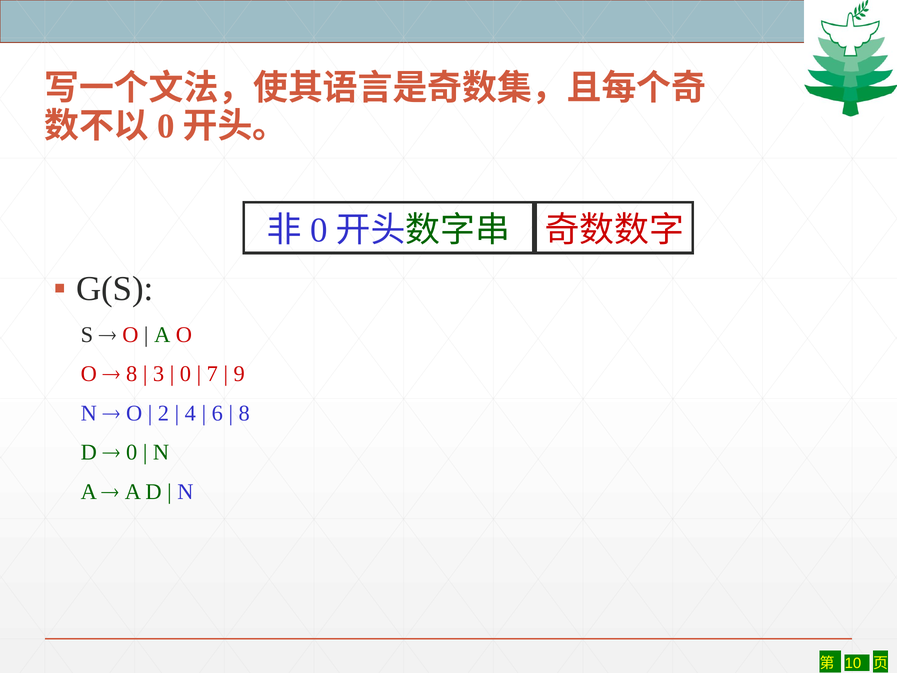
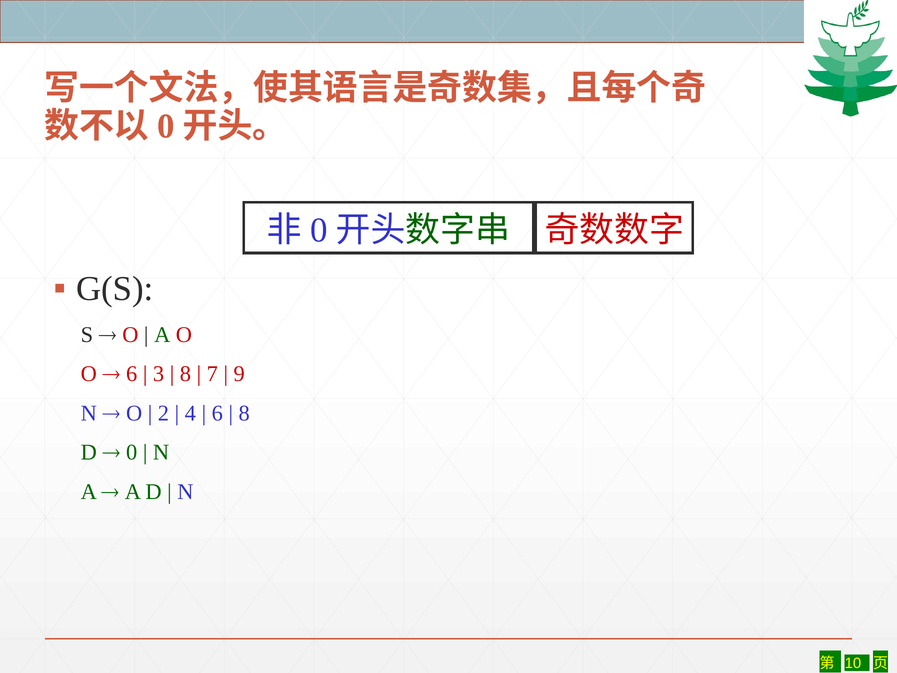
8 at (132, 374): 8 -> 6
0 at (185, 374): 0 -> 8
